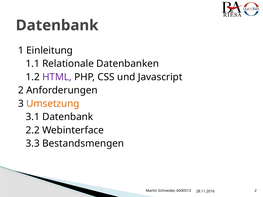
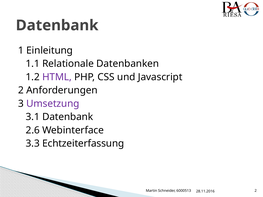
Umsetzung colour: orange -> purple
2.2: 2.2 -> 2.6
Bestandsmengen: Bestandsmengen -> Echtzeiterfassung
